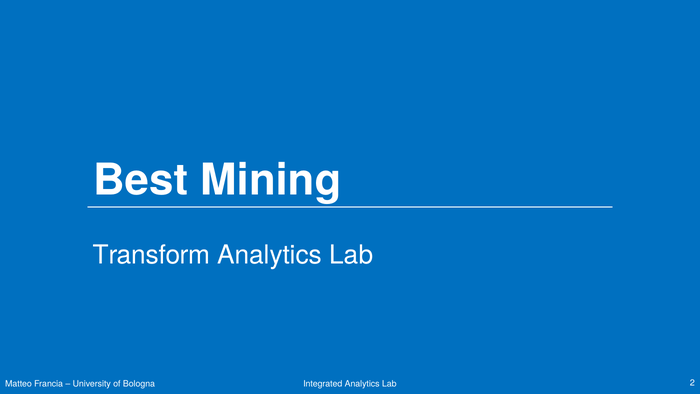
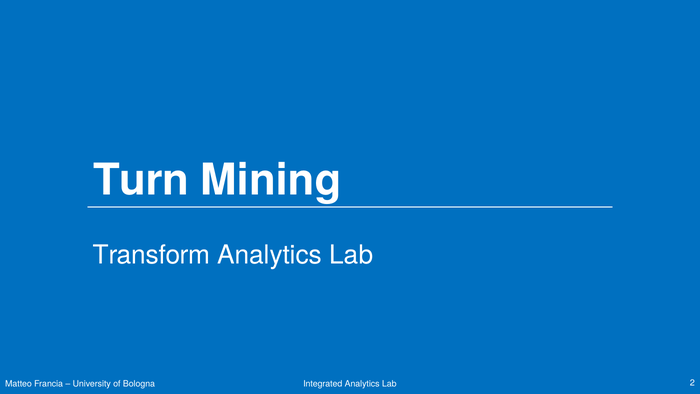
Best: Best -> Turn
